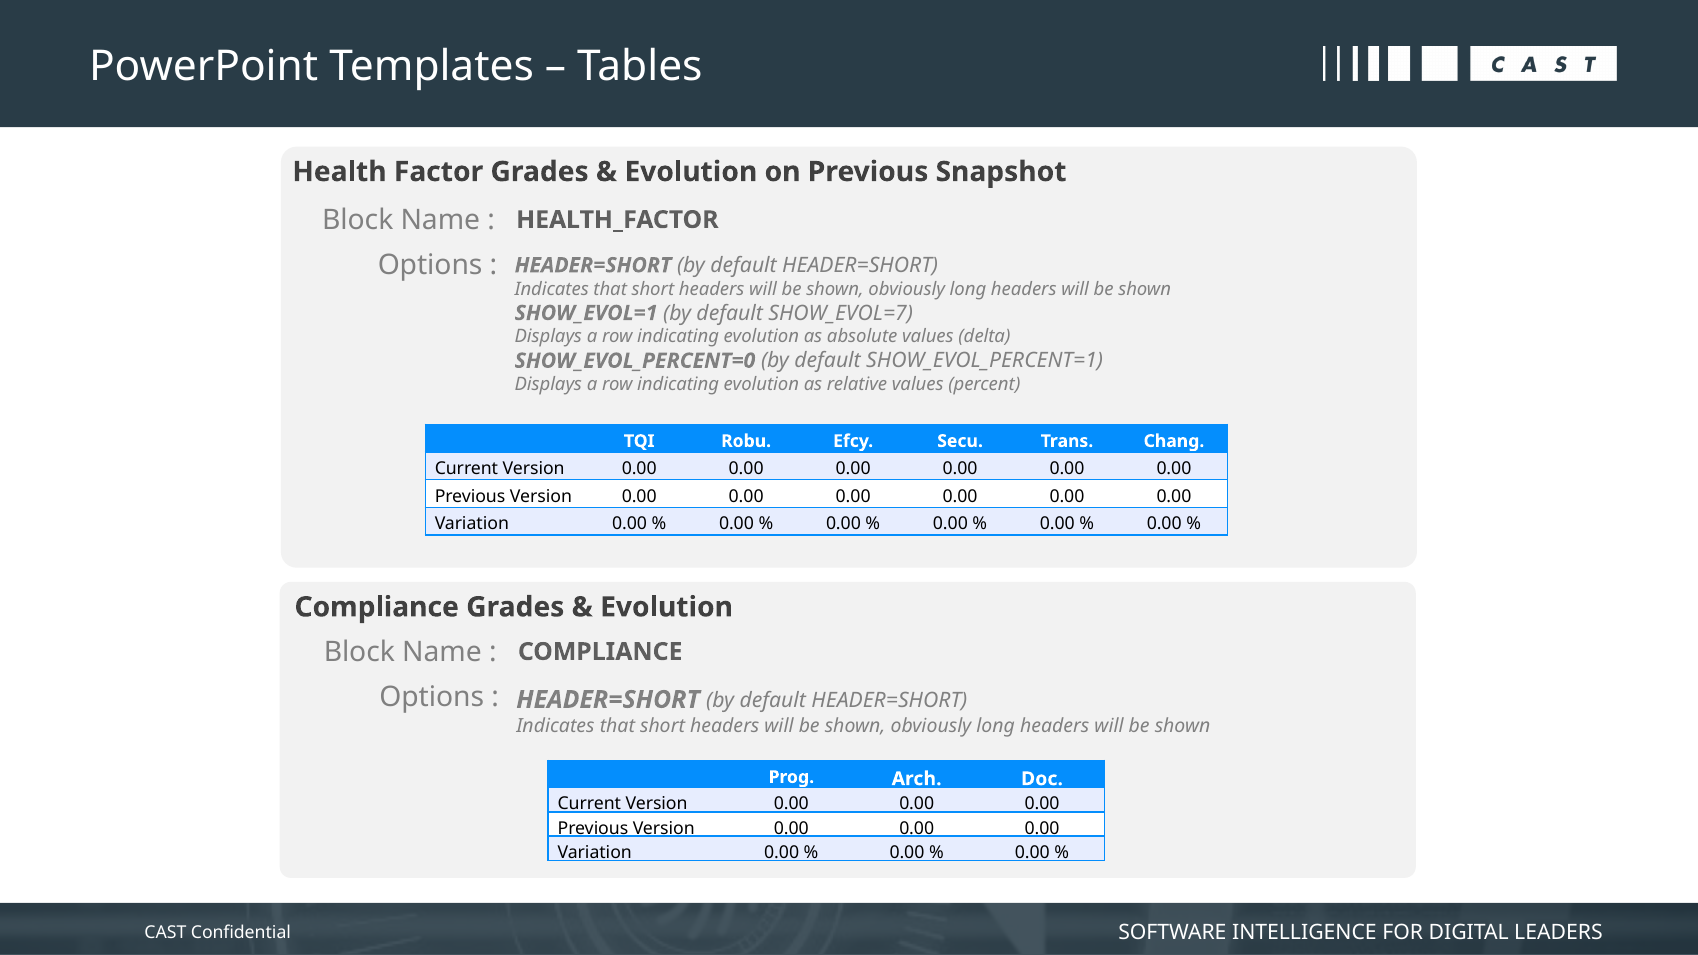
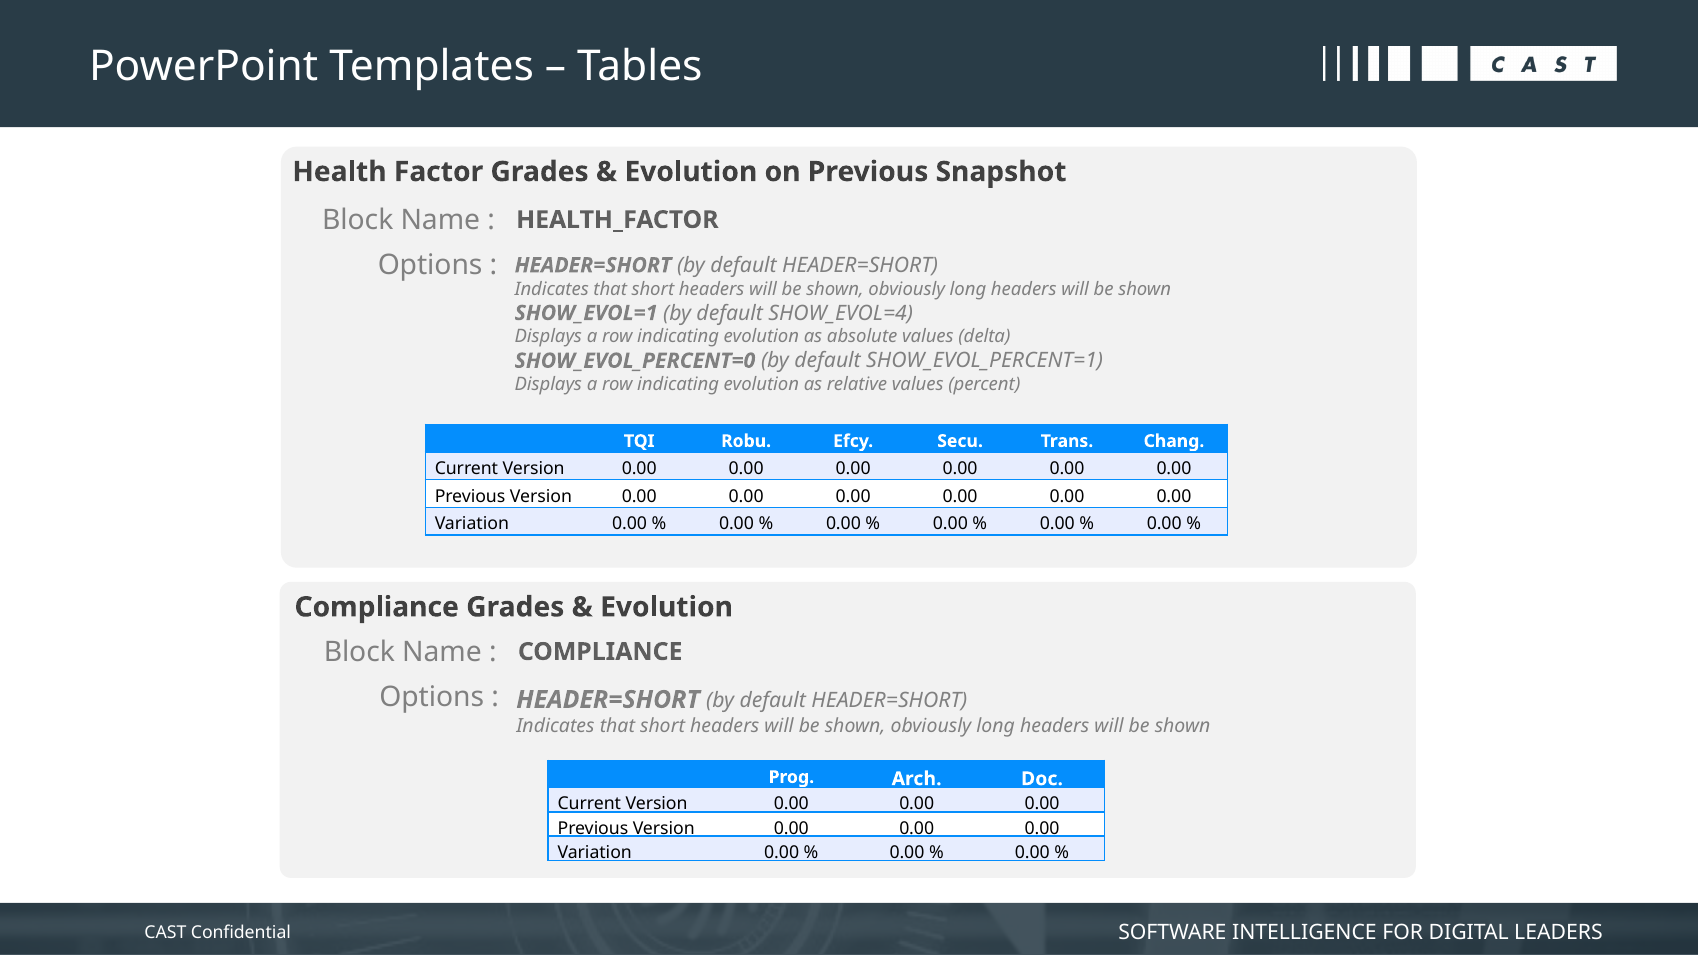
SHOW_EVOL=7: SHOW_EVOL=7 -> SHOW_EVOL=4
